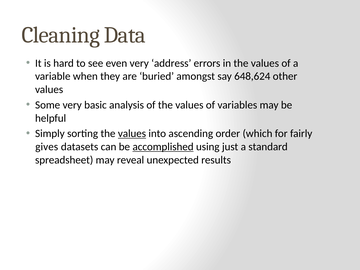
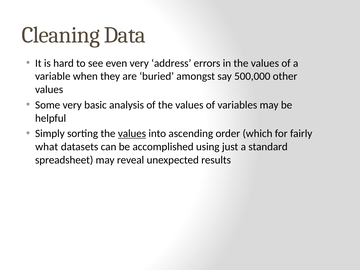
648,624: 648,624 -> 500,000
gives: gives -> what
accomplished underline: present -> none
